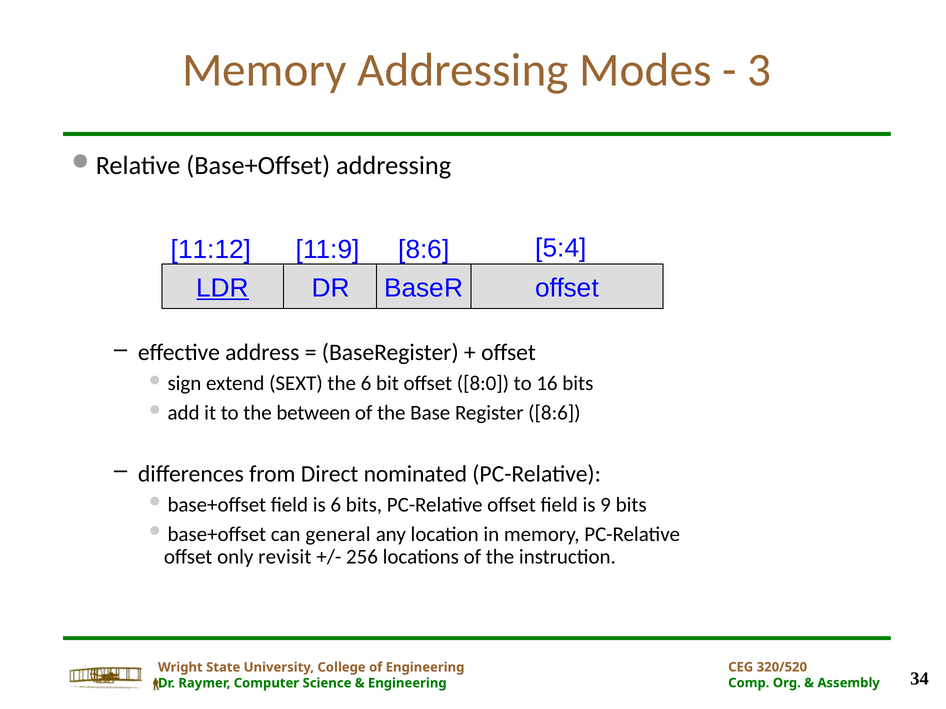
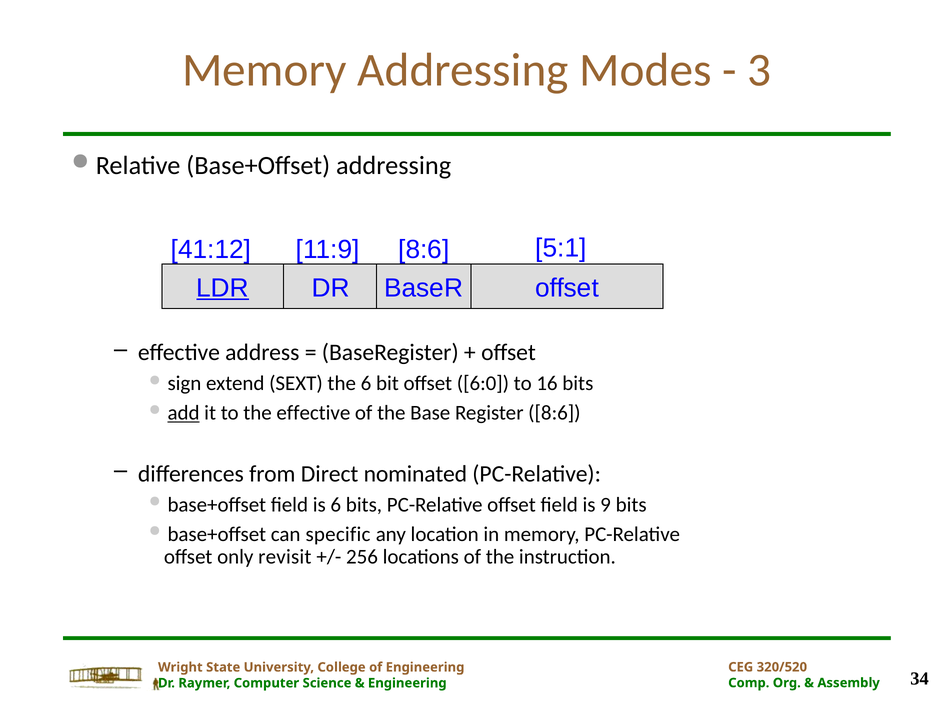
11:12: 11:12 -> 41:12
5:4: 5:4 -> 5:1
8:0: 8:0 -> 6:0
add underline: none -> present
the between: between -> effective
general: general -> specific
